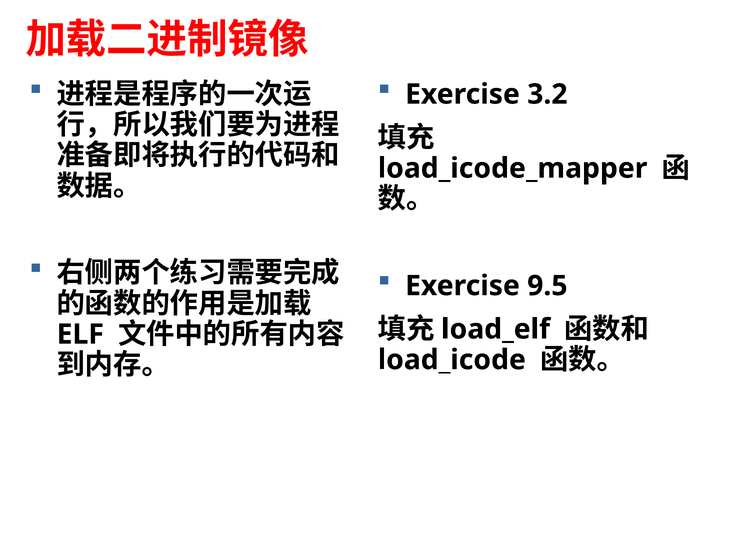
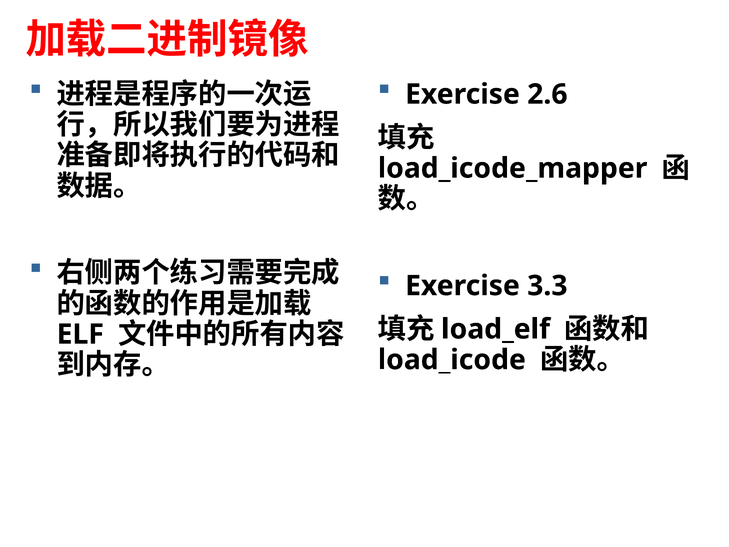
3.2: 3.2 -> 2.6
9.5: 9.5 -> 3.3
